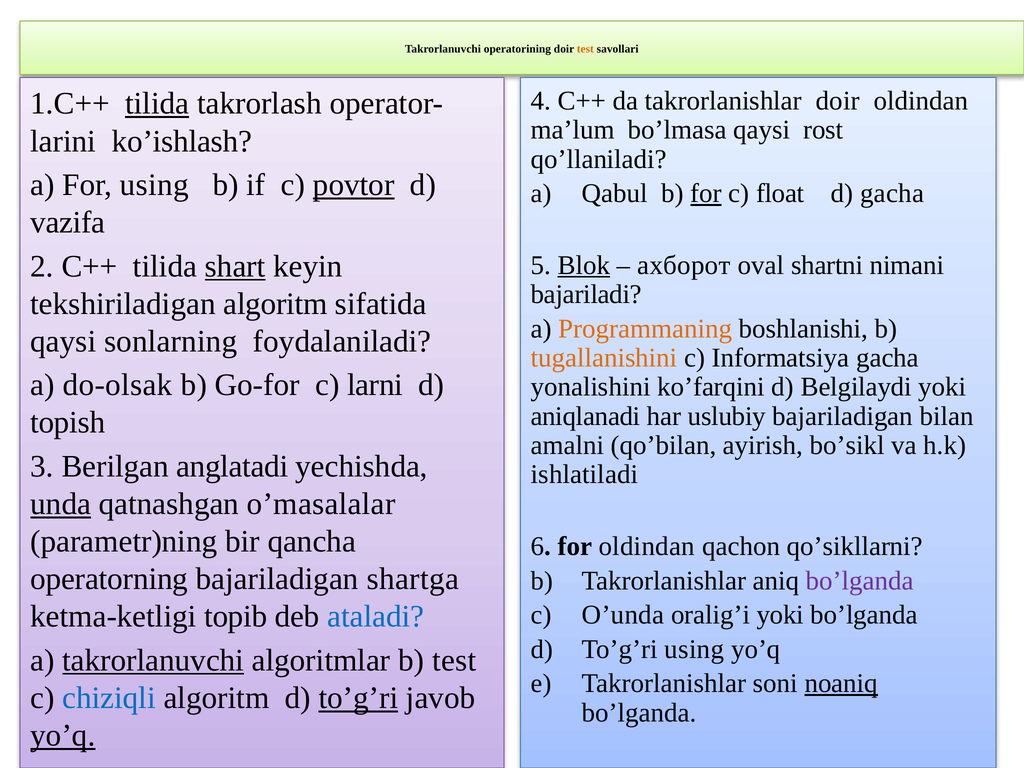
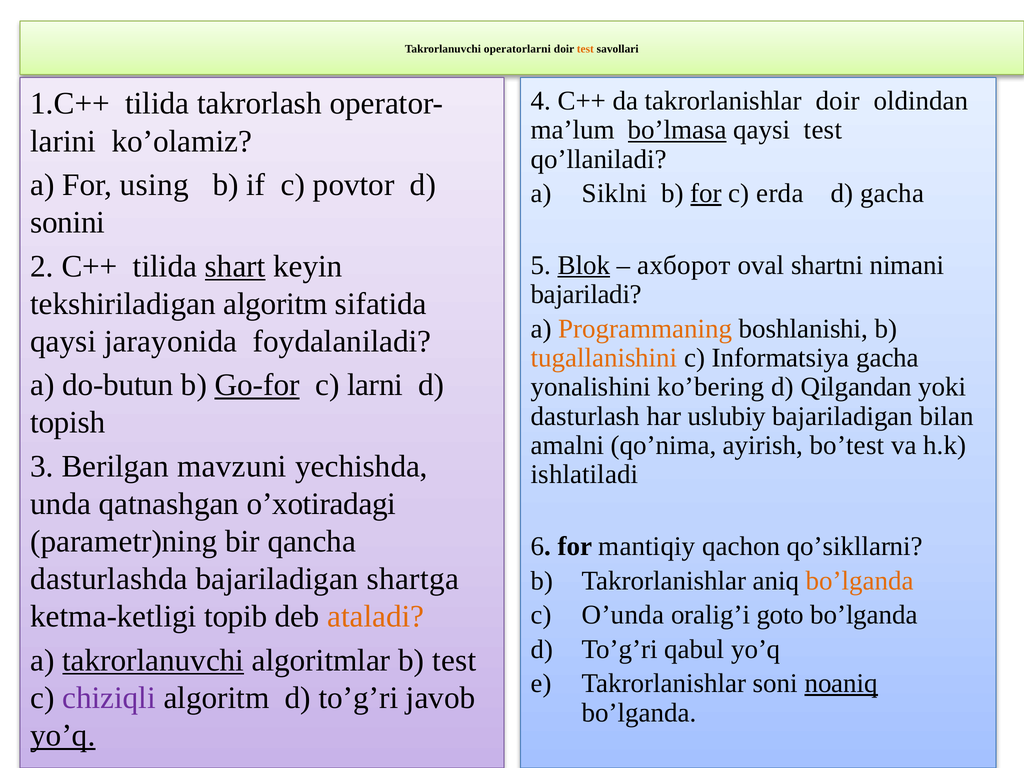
operatorining: operatorining -> operatorlarni
tilida at (157, 104) underline: present -> none
bo’lmasa underline: none -> present
qaysi rost: rost -> test
ko’ishlash: ko’ishlash -> ko’olamiz
povtor underline: present -> none
Qabul: Qabul -> Siklni
float: float -> erda
vazifa: vazifa -> sonini
sonlarning: sonlarning -> jarayonida
do-olsak: do-olsak -> do-butun
Go-for underline: none -> present
ko’farqini: ko’farqini -> ko’bering
Belgilaydi: Belgilaydi -> Qilgandan
aniqlanadi: aniqlanadi -> dasturlash
qo’bilan: qo’bilan -> qo’nima
bo’sikl: bo’sikl -> bo’test
anglatadi: anglatadi -> mavzuni
unda underline: present -> none
o’masalalar: o’masalalar -> o’xotiradagi
for oldindan: oldindan -> mantiqiy
operatorning: operatorning -> dasturlashda
bo’lganda at (860, 581) colour: purple -> orange
ataladi colour: blue -> orange
oralig’i yoki: yoki -> goto
To’g’ri using: using -> qabul
chiziqli colour: blue -> purple
to’g’ri at (358, 698) underline: present -> none
